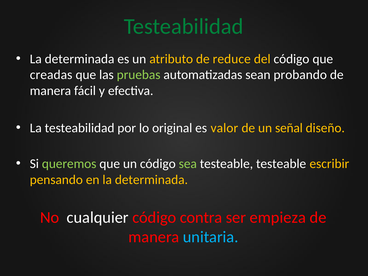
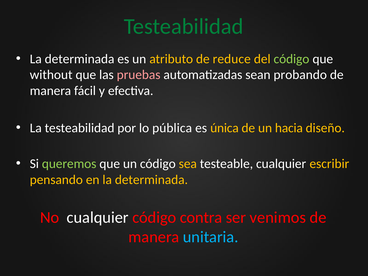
código at (291, 59) colour: white -> light green
creadas: creadas -> without
pruebas colour: light green -> pink
original: original -> pública
valor: valor -> única
señal: señal -> hacia
sea colour: light green -> yellow
testeable testeable: testeable -> cualquier
empieza: empieza -> venimos
